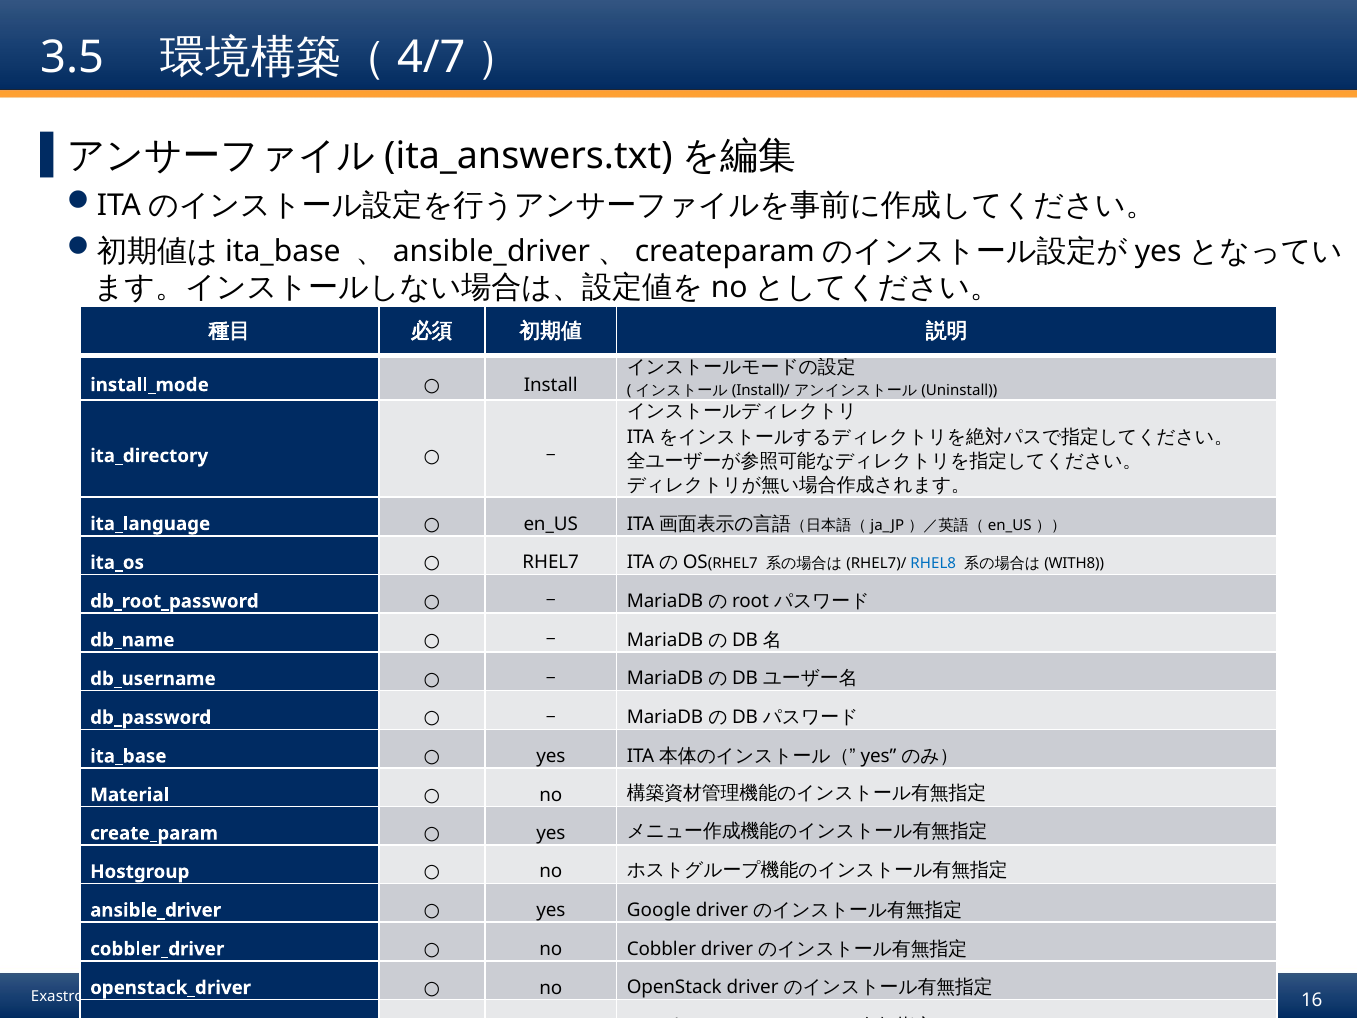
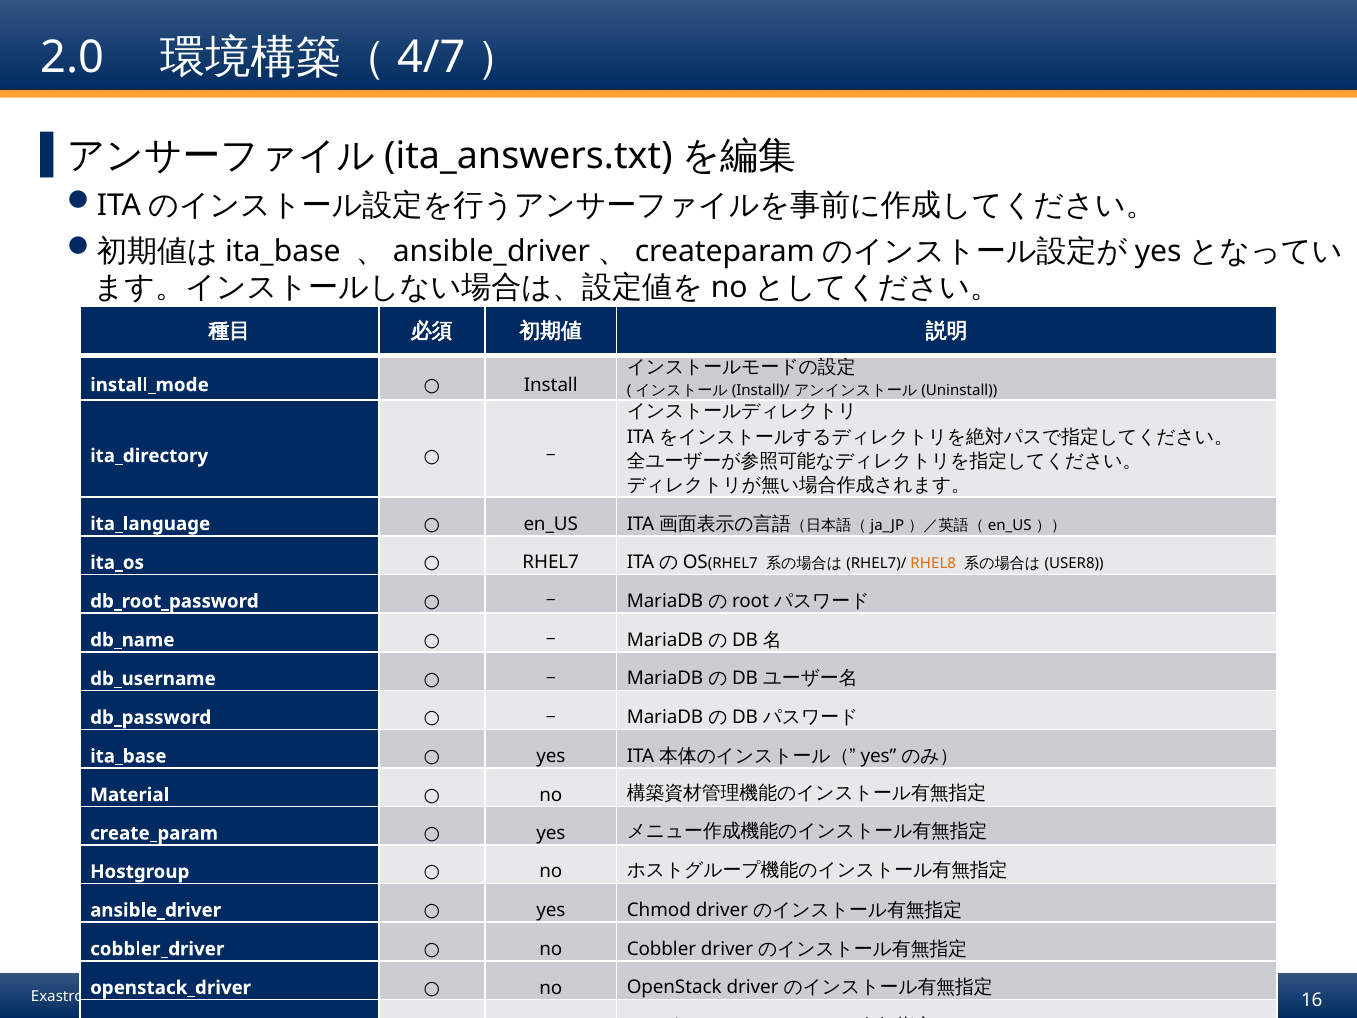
3.5: 3.5 -> 2.0
RHEL8 colour: blue -> orange
WITH8: WITH8 -> USER8
Google: Google -> Chmod
